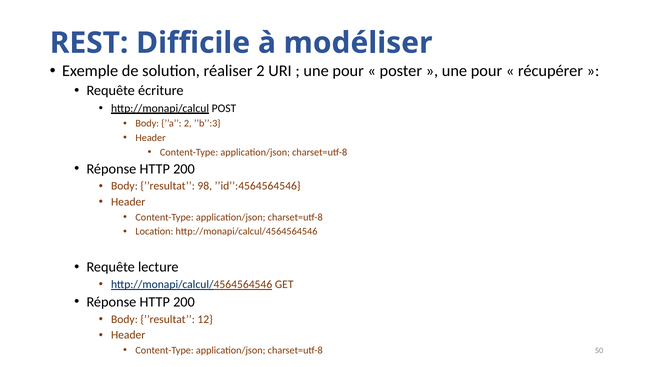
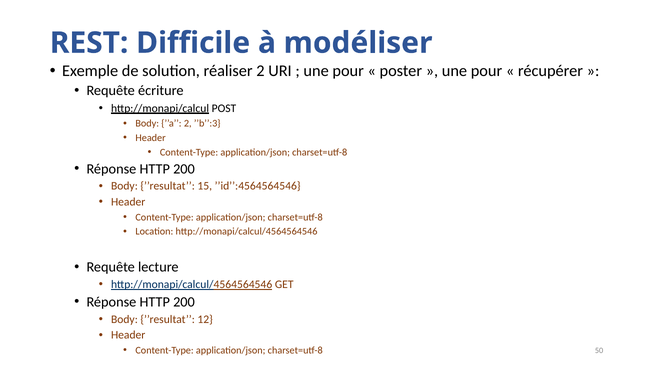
98: 98 -> 15
